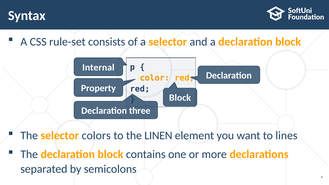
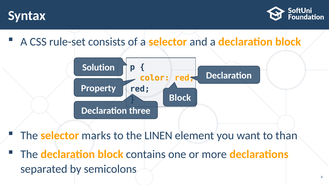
Internal: Internal -> Solution
colors: colors -> marks
lines: lines -> than
